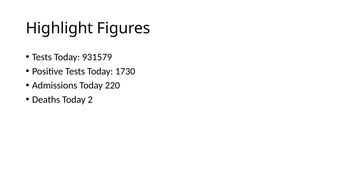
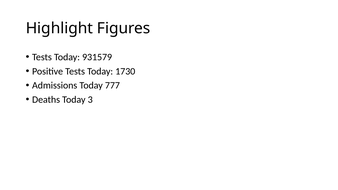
220: 220 -> 777
2: 2 -> 3
